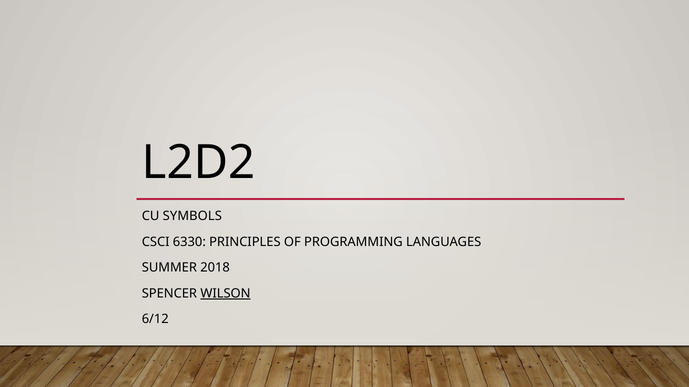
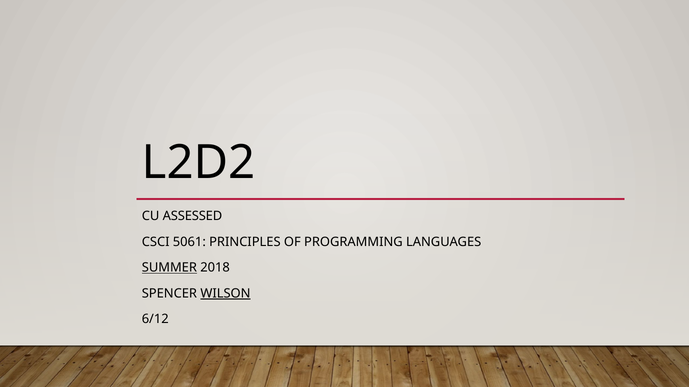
SYMBOLS: SYMBOLS -> ASSESSED
6330: 6330 -> 5061
SUMMER underline: none -> present
